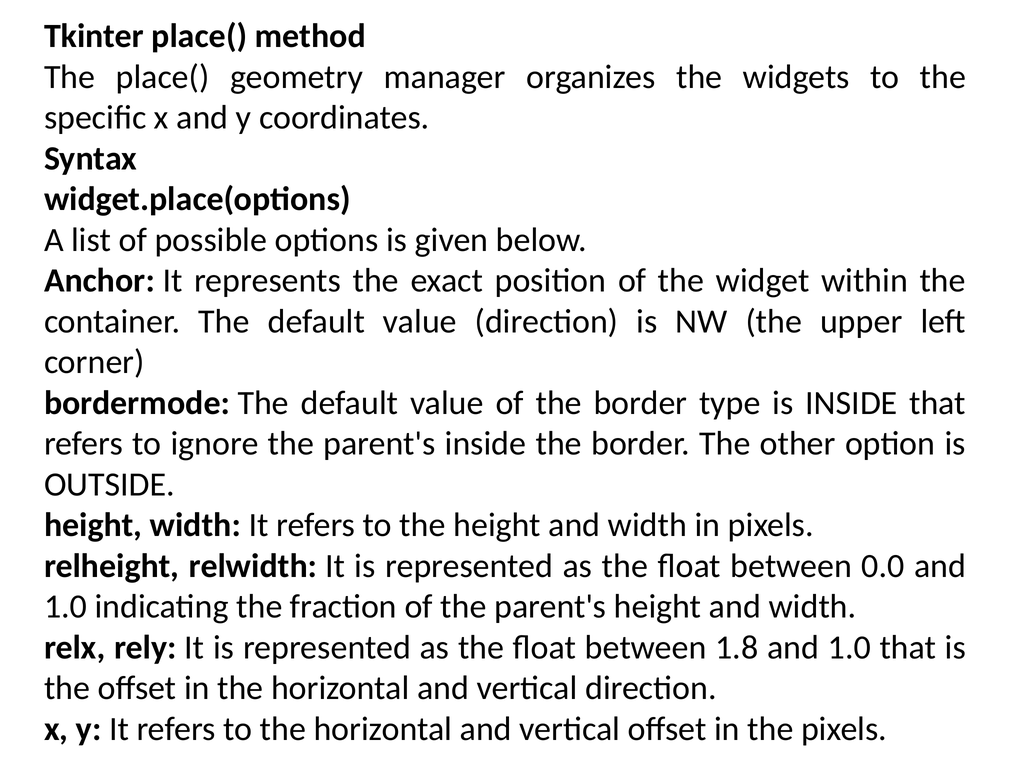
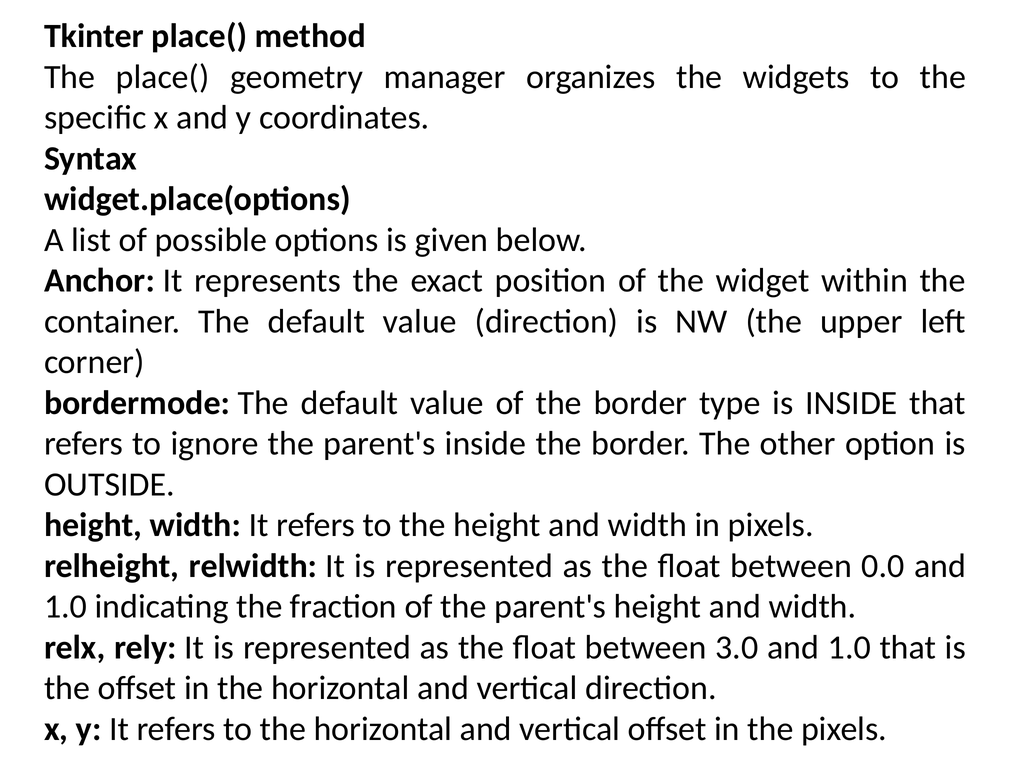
1.8: 1.8 -> 3.0
